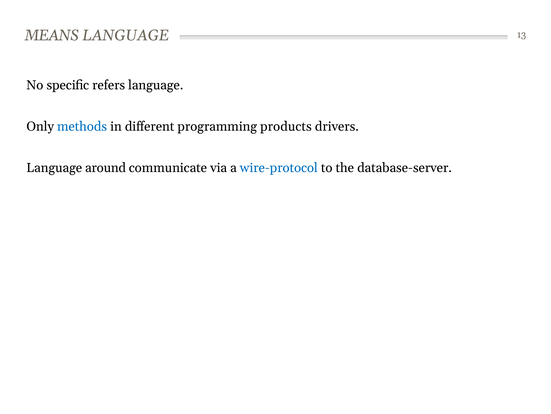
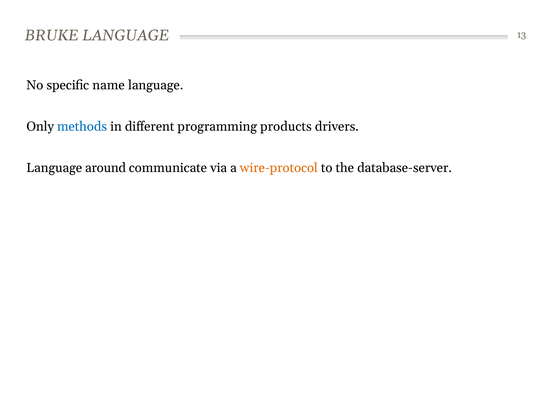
MEANS: MEANS -> BRUKE
refers: refers -> name
wire-protocol colour: blue -> orange
